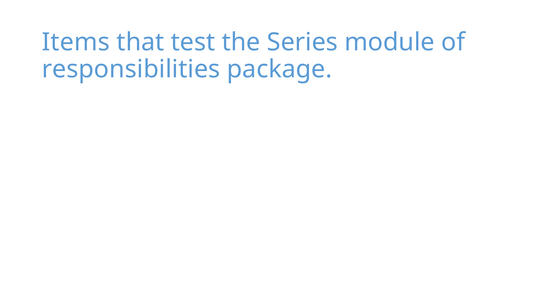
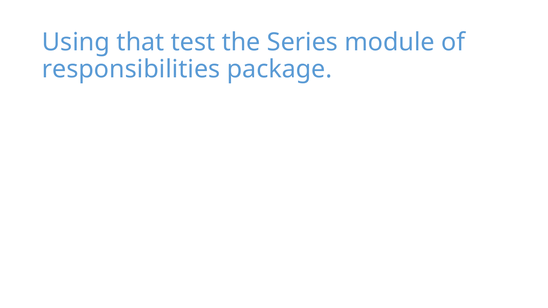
Items: Items -> Using
